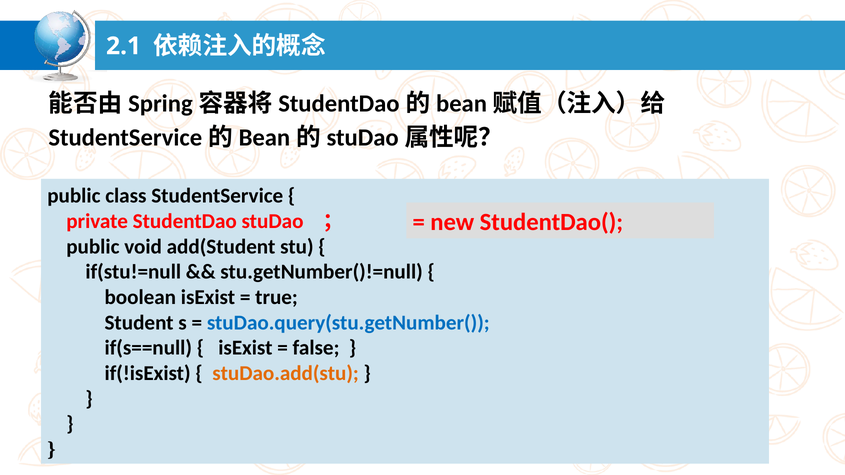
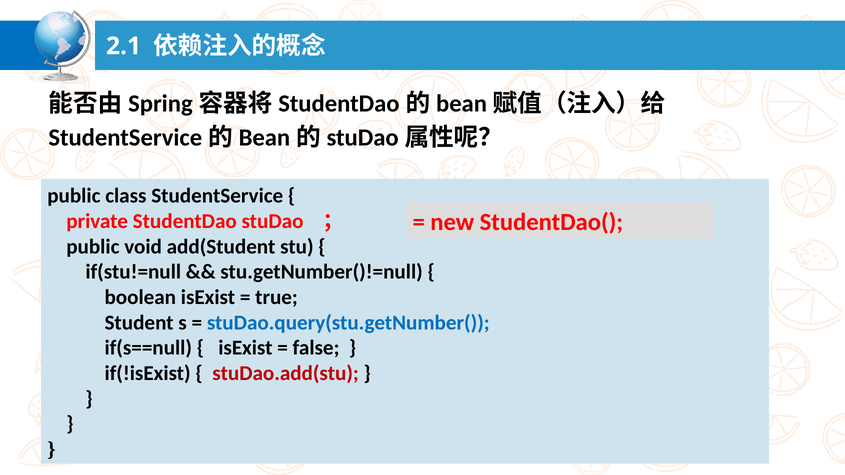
stuDao.add(stu colour: orange -> red
